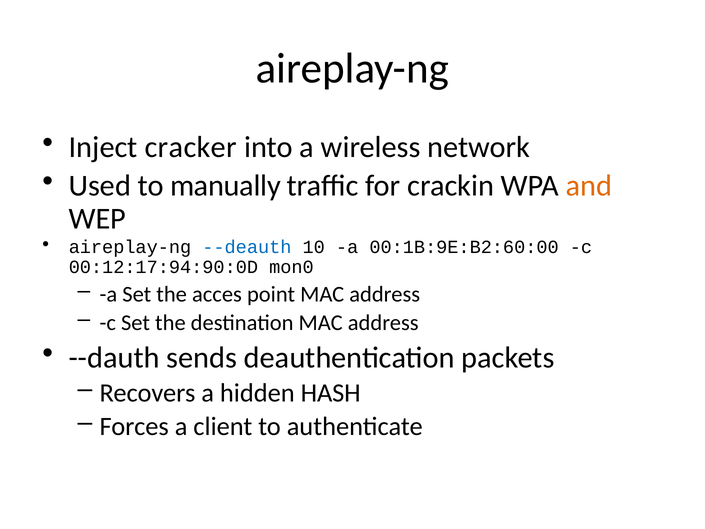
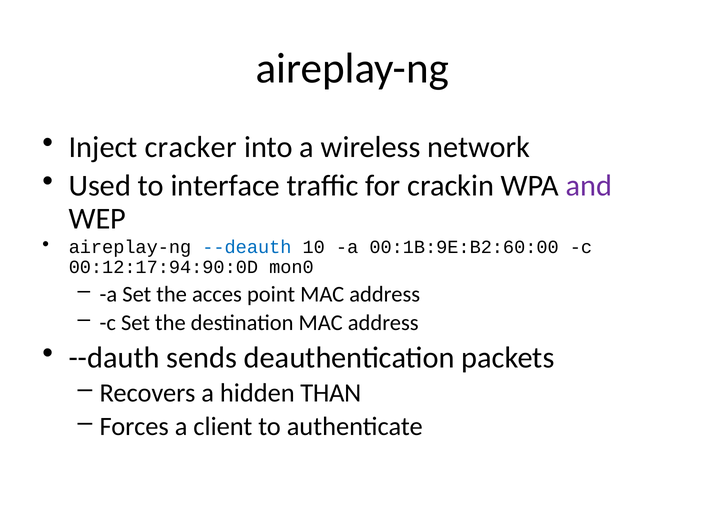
manually: manually -> interface
and colour: orange -> purple
HASH: HASH -> THAN
